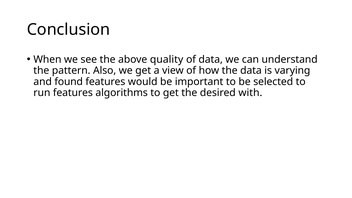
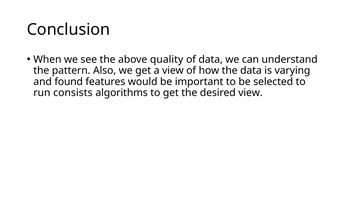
run features: features -> consists
desired with: with -> view
